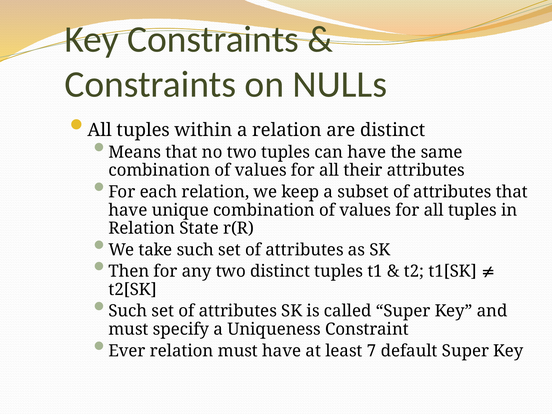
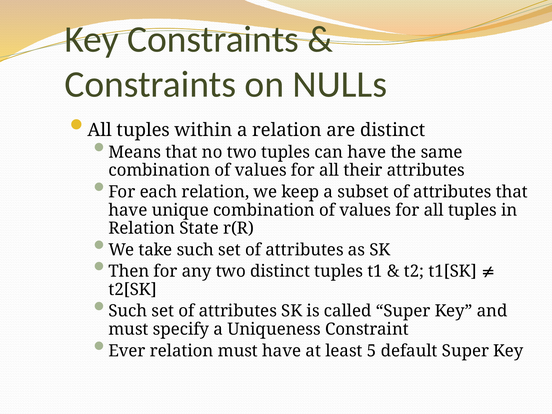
7: 7 -> 5
